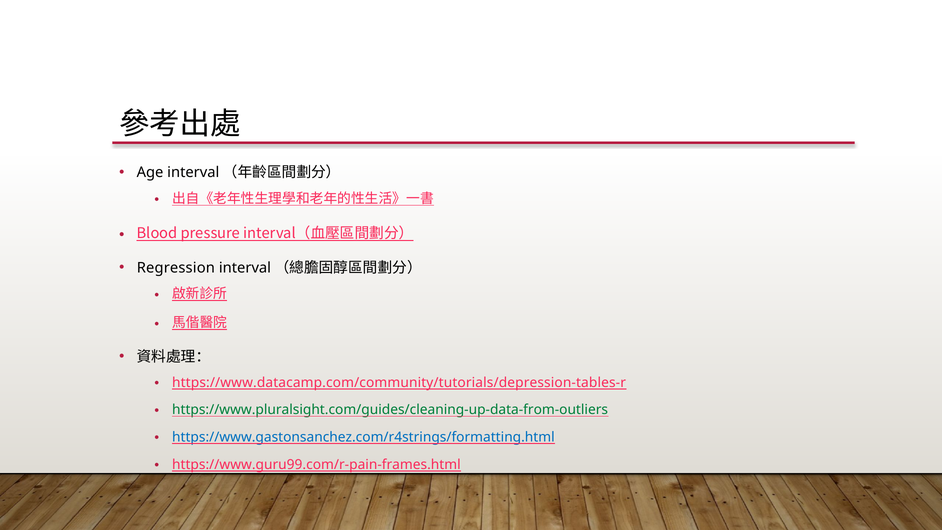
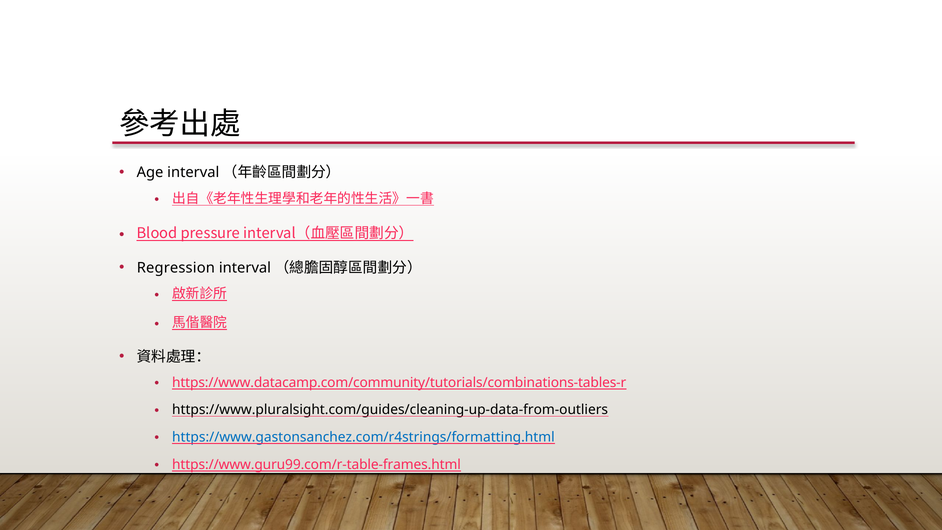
https://www.datacamp.com/community/tutorials/depression-tables-r: https://www.datacamp.com/community/tutorials/depression-tables-r -> https://www.datacamp.com/community/tutorials/combinations-tables-r
https://www.pluralsight.com/guides/cleaning-up-data-from-outliers colour: green -> black
https://www.guru99.com/r-pain-frames.html: https://www.guru99.com/r-pain-frames.html -> https://www.guru99.com/r-table-frames.html
